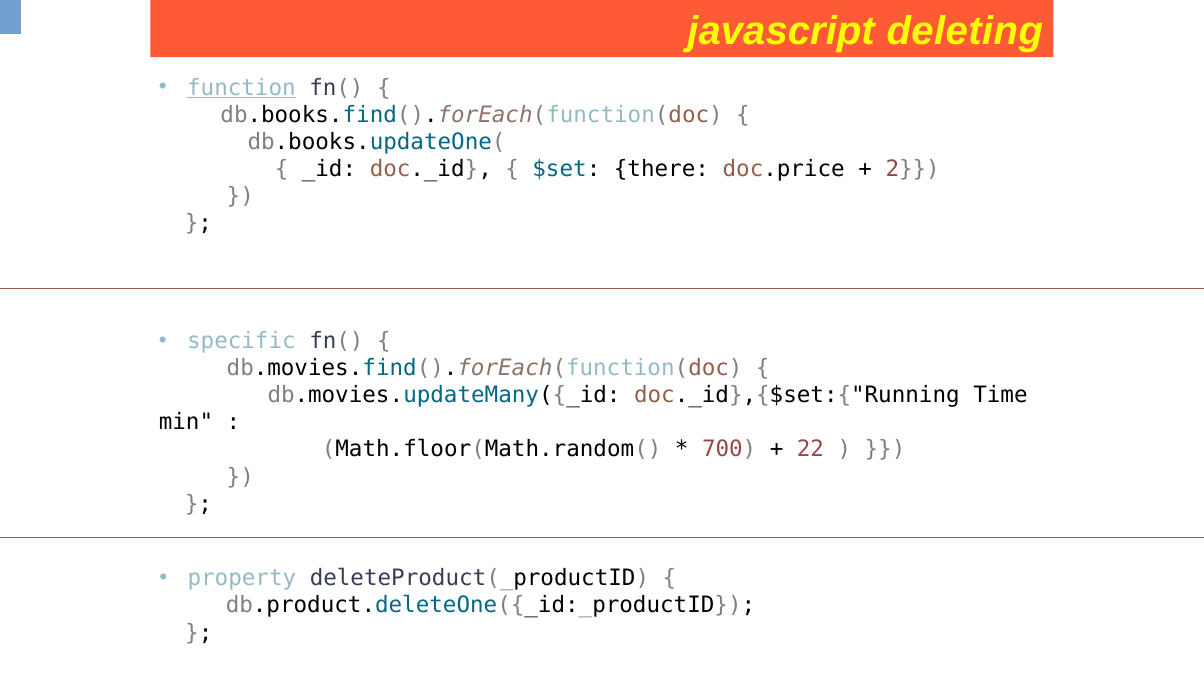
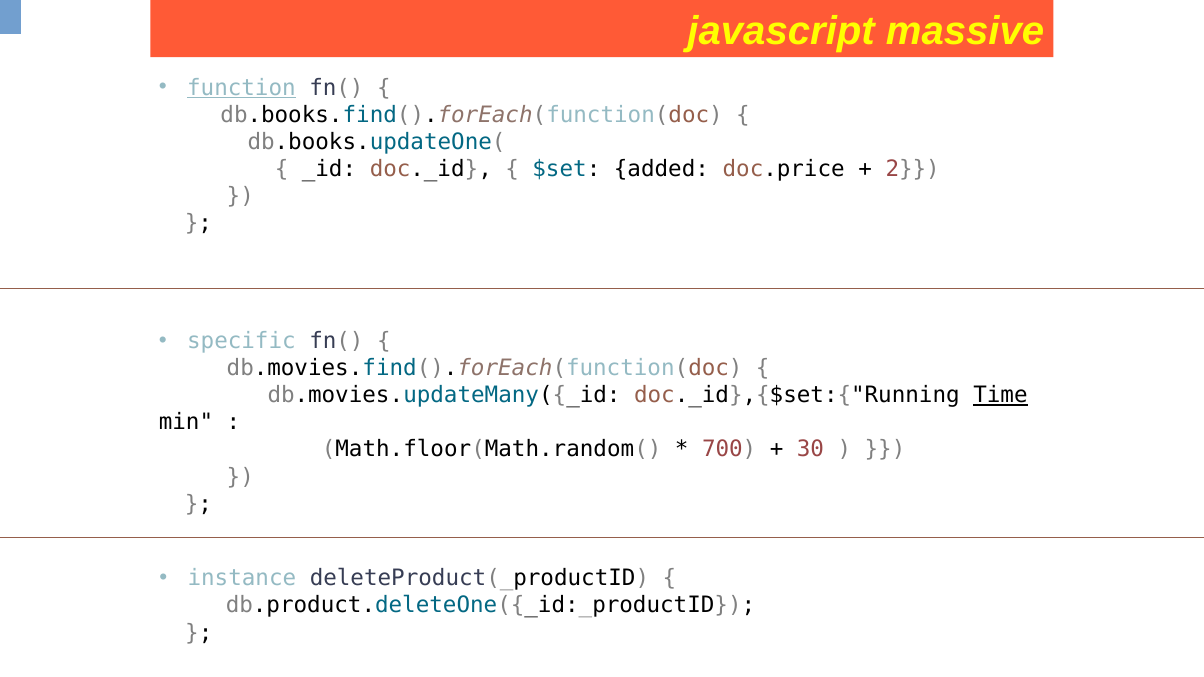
deleting: deleting -> massive
there: there -> added
Time underline: none -> present
22: 22 -> 30
property: property -> instance
